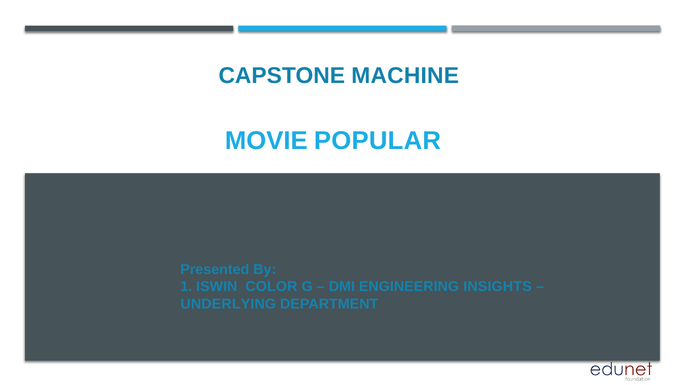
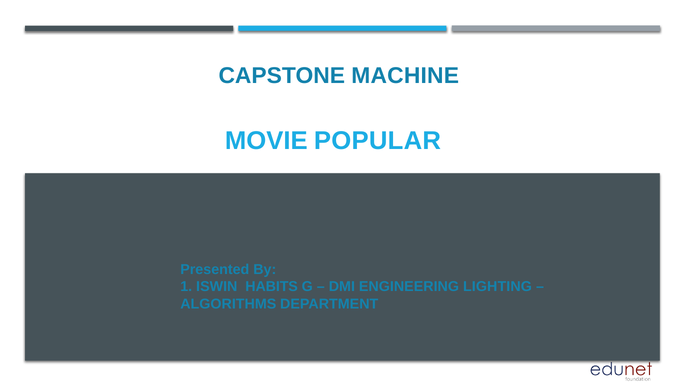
COLOR: COLOR -> HABITS
INSIGHTS: INSIGHTS -> LIGHTING
UNDERLYING: UNDERLYING -> ALGORITHMS
